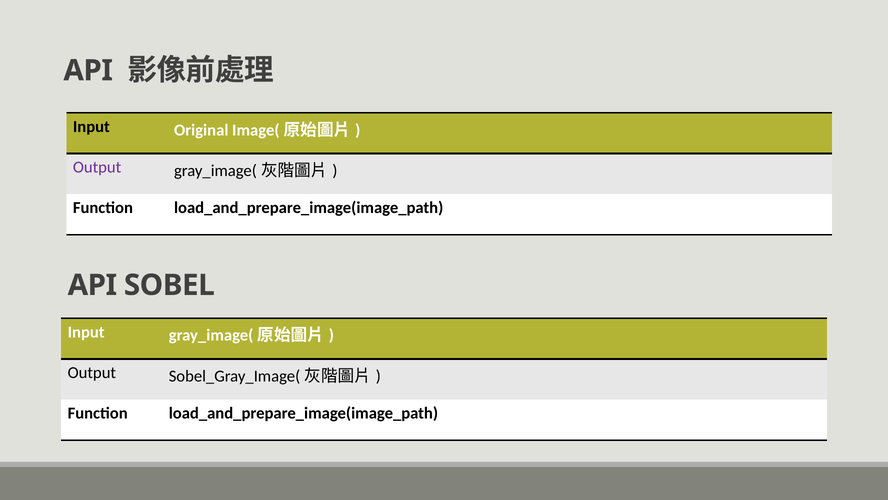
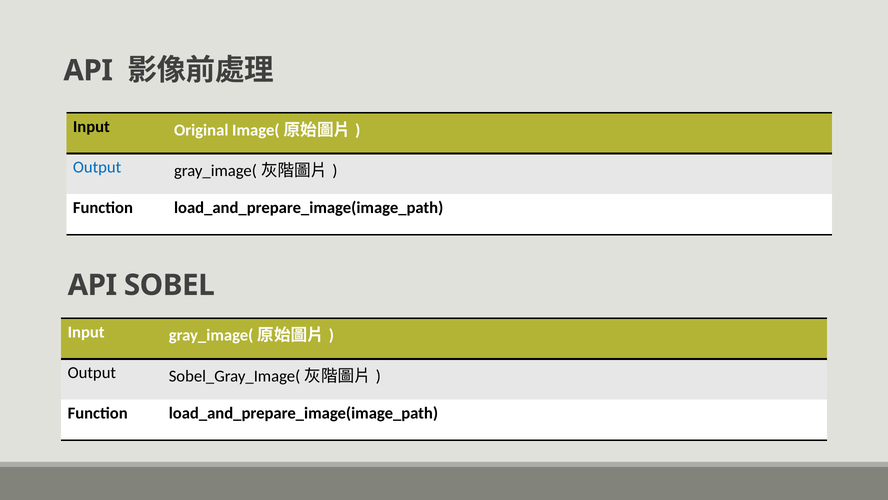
Output at (97, 167) colour: purple -> blue
